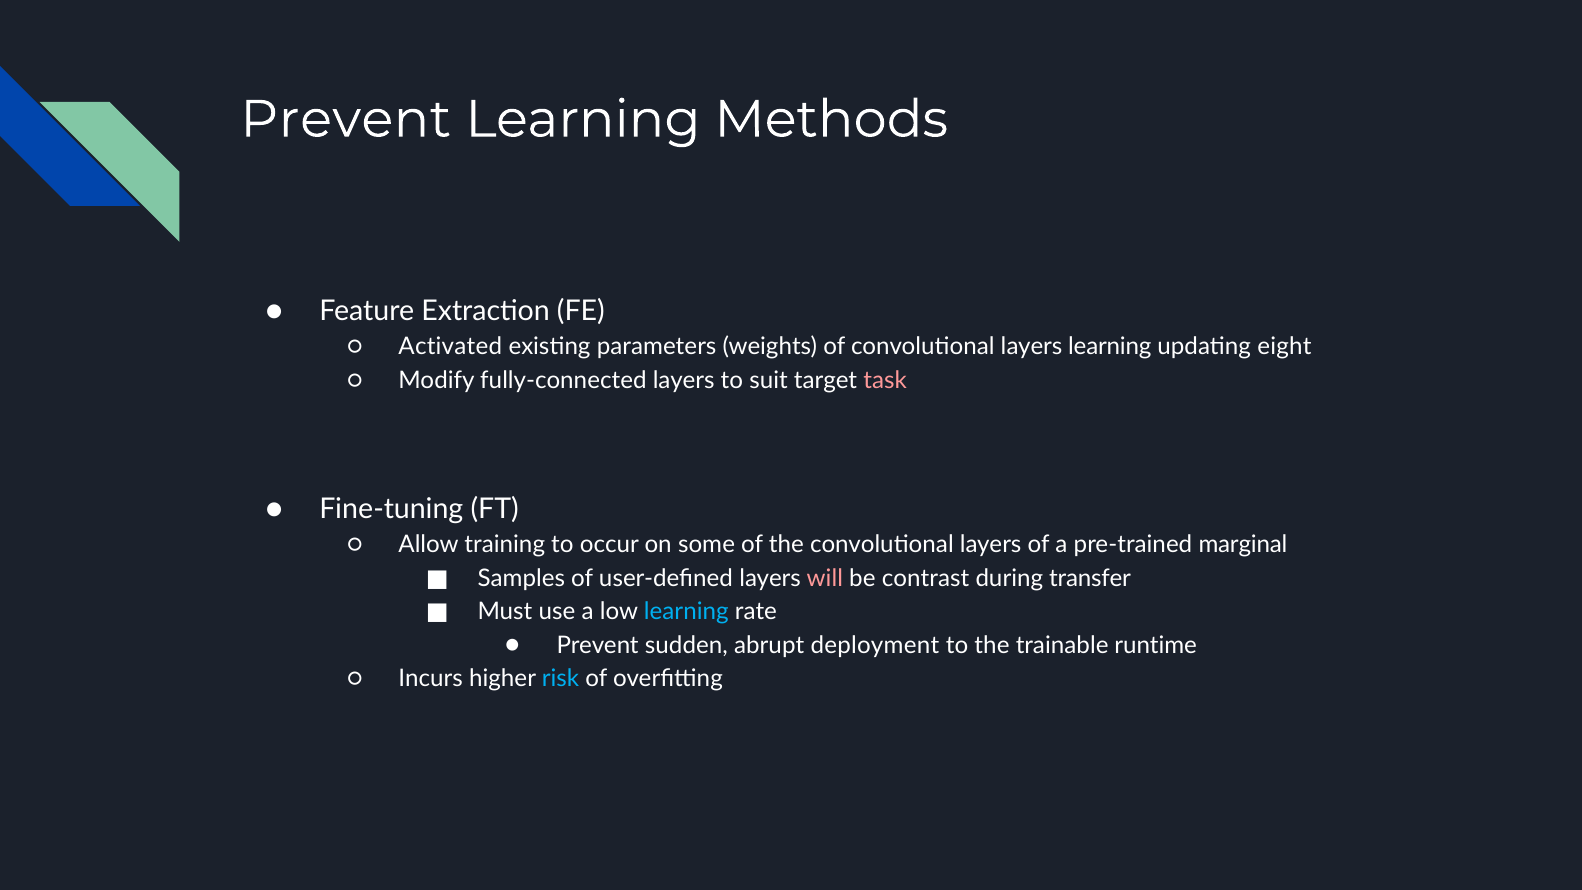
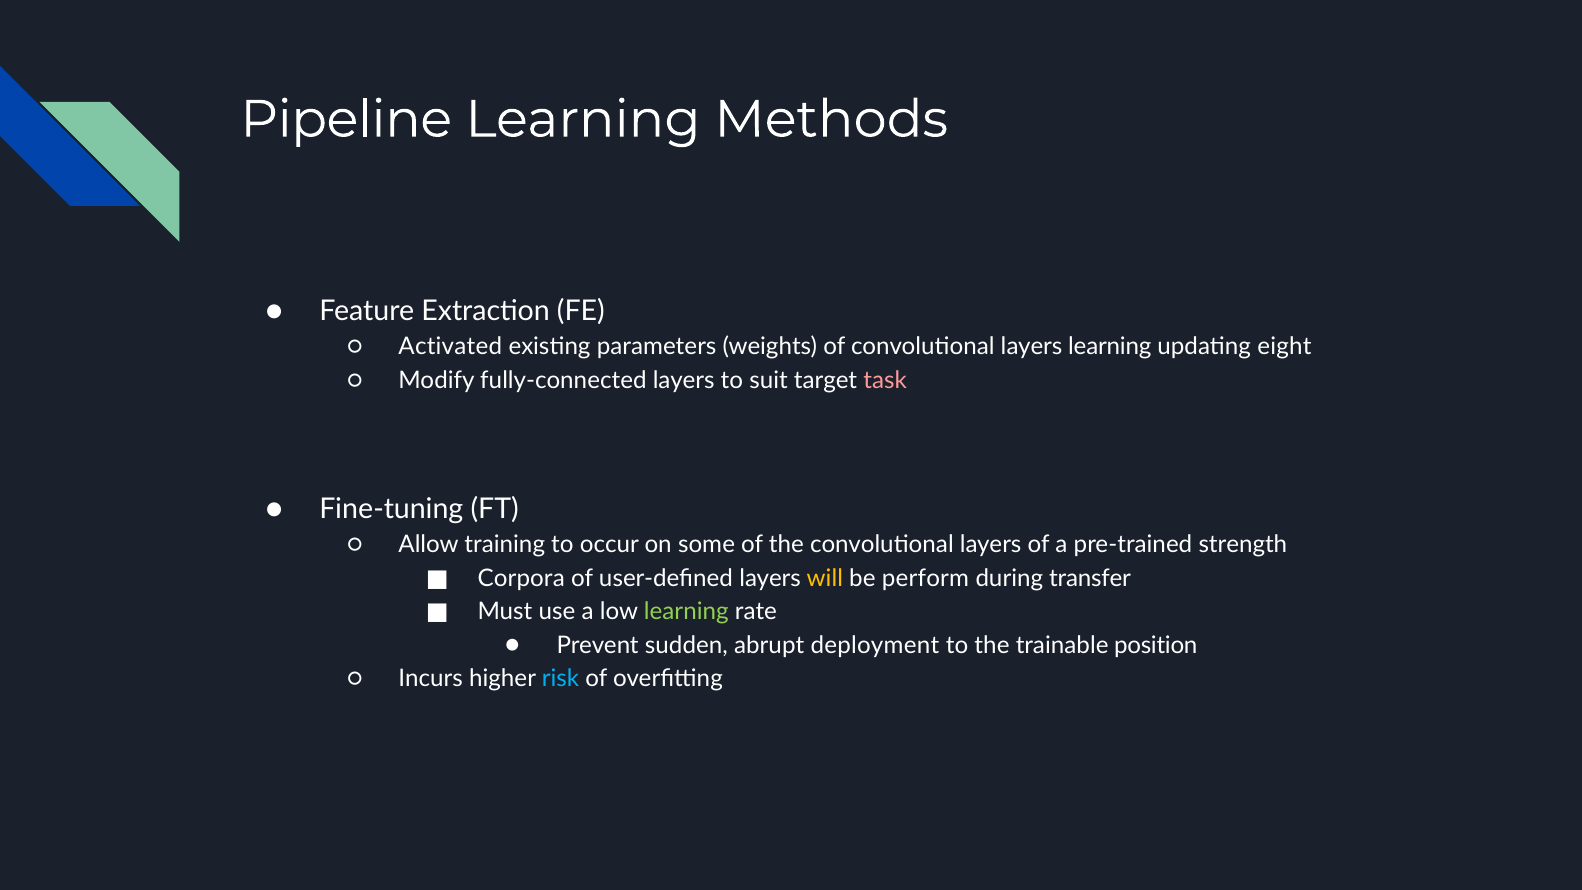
Prevent at (346, 119): Prevent -> Pipeline
marginal: marginal -> strength
Samples: Samples -> Corpora
will colour: pink -> yellow
contrast: contrast -> perform
learning at (686, 612) colour: light blue -> light green
runtime: runtime -> position
